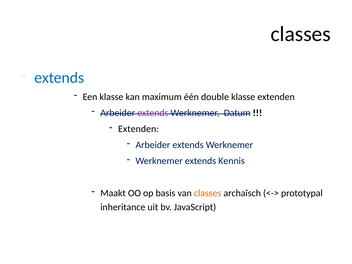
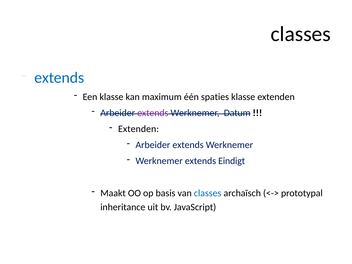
double: double -> spaties
Kennis: Kennis -> Eindigt
classes at (208, 193) colour: orange -> blue
